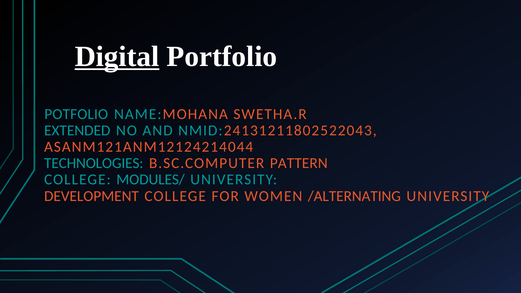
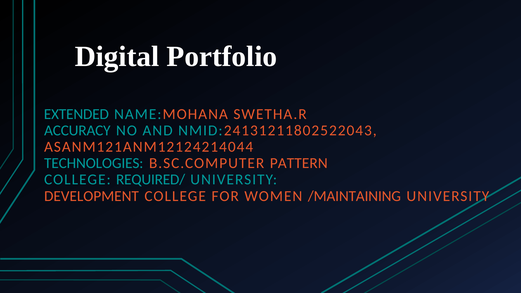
Digital underline: present -> none
POTFOLIO: POTFOLIO -> EXTENDED
EXTENDED: EXTENDED -> ACCURACY
MODULES/: MODULES/ -> REQUIRED/
/ALTERNATING: /ALTERNATING -> /MAINTAINING
